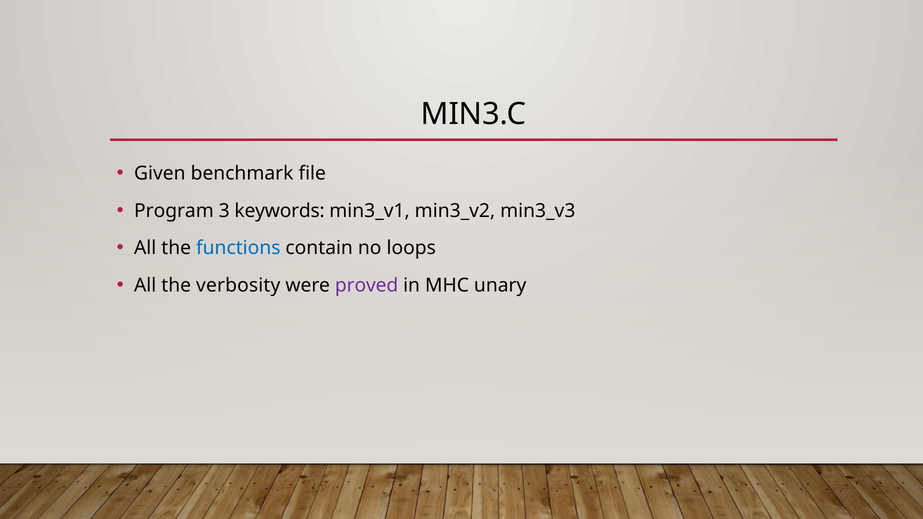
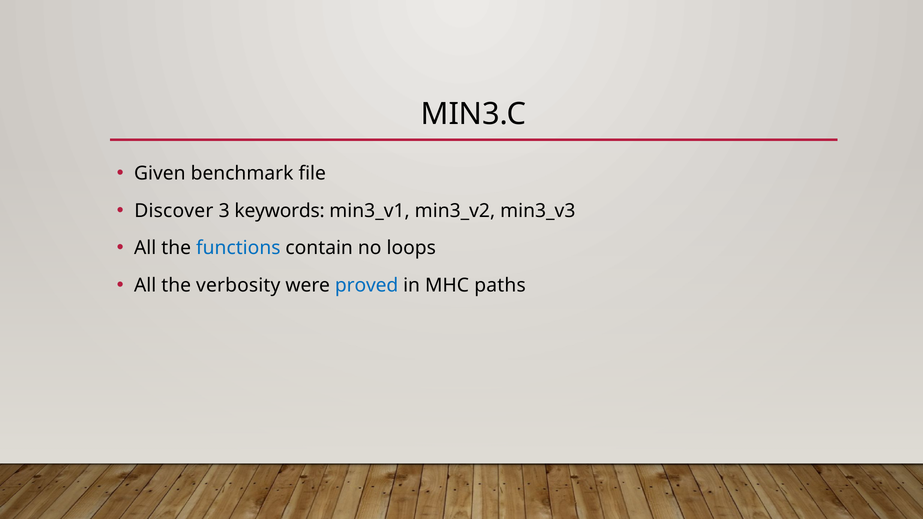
Program: Program -> Discover
proved colour: purple -> blue
unary: unary -> paths
